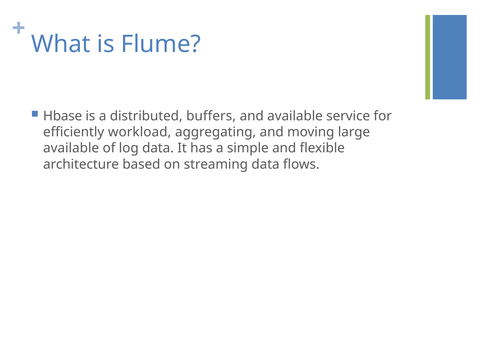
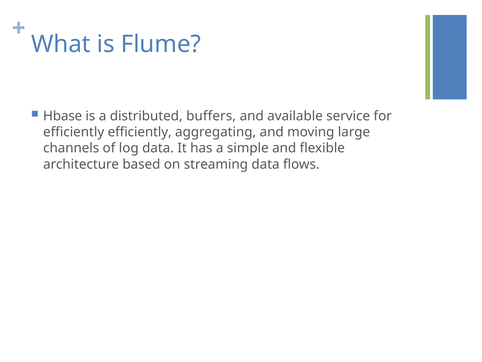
efficiently workload: workload -> efficiently
available at (71, 148): available -> channels
